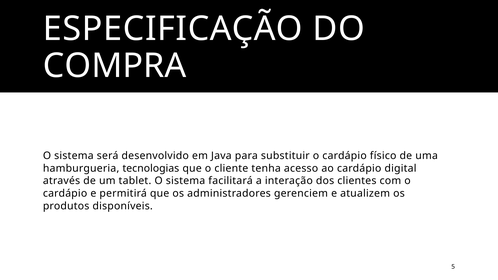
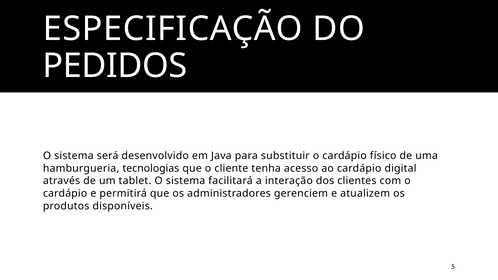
COMPRA: COMPRA -> PEDIDOS
